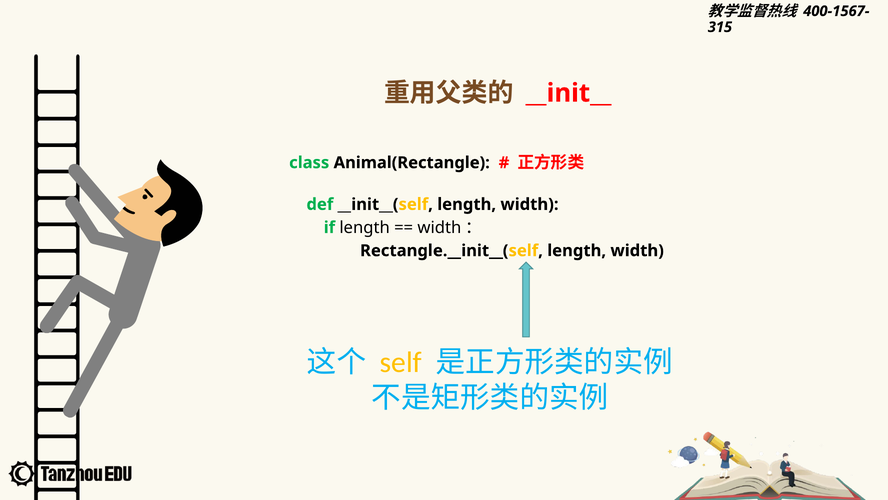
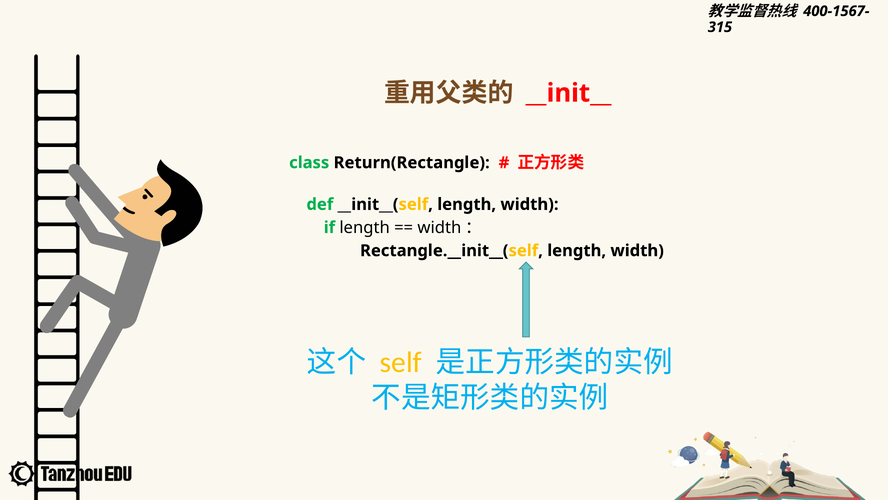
Animal(Rectangle: Animal(Rectangle -> Return(Rectangle
